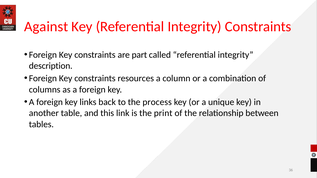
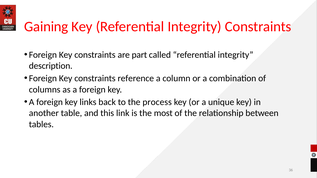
Against: Against -> Gaining
resources: resources -> reference
print: print -> most
